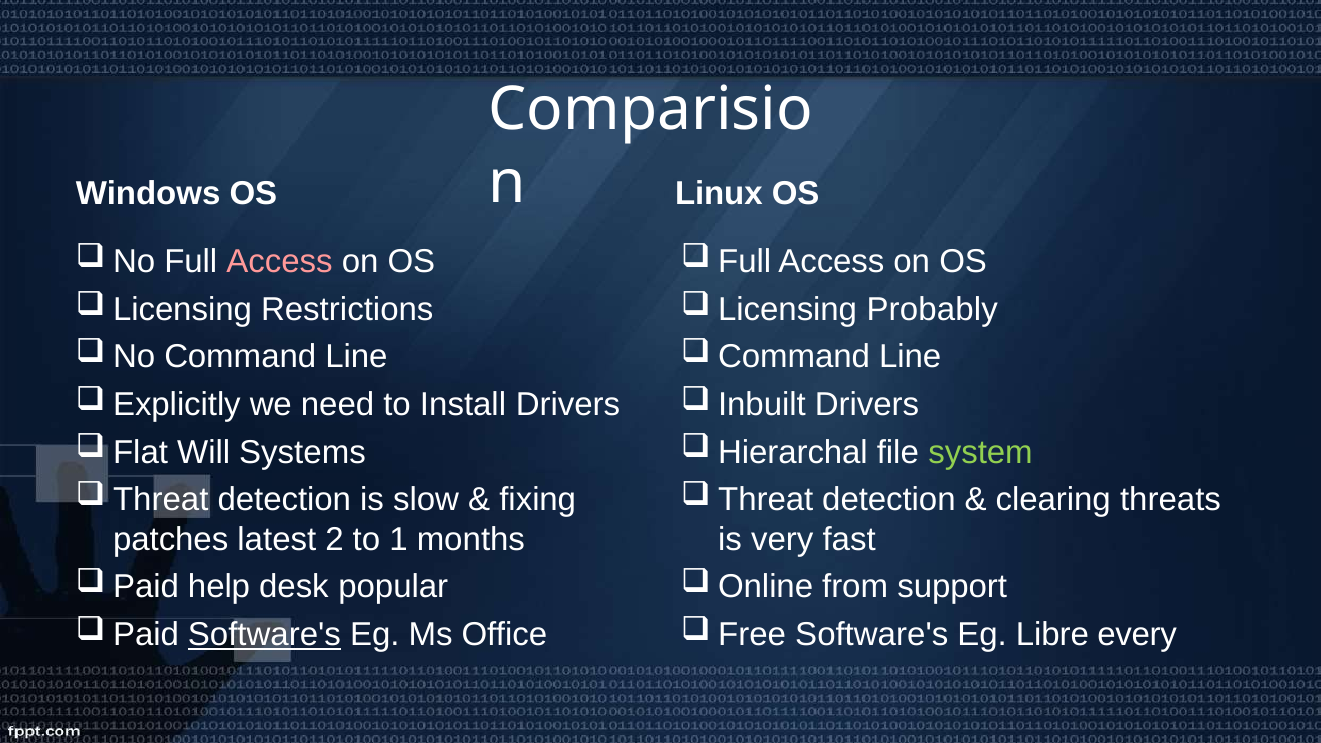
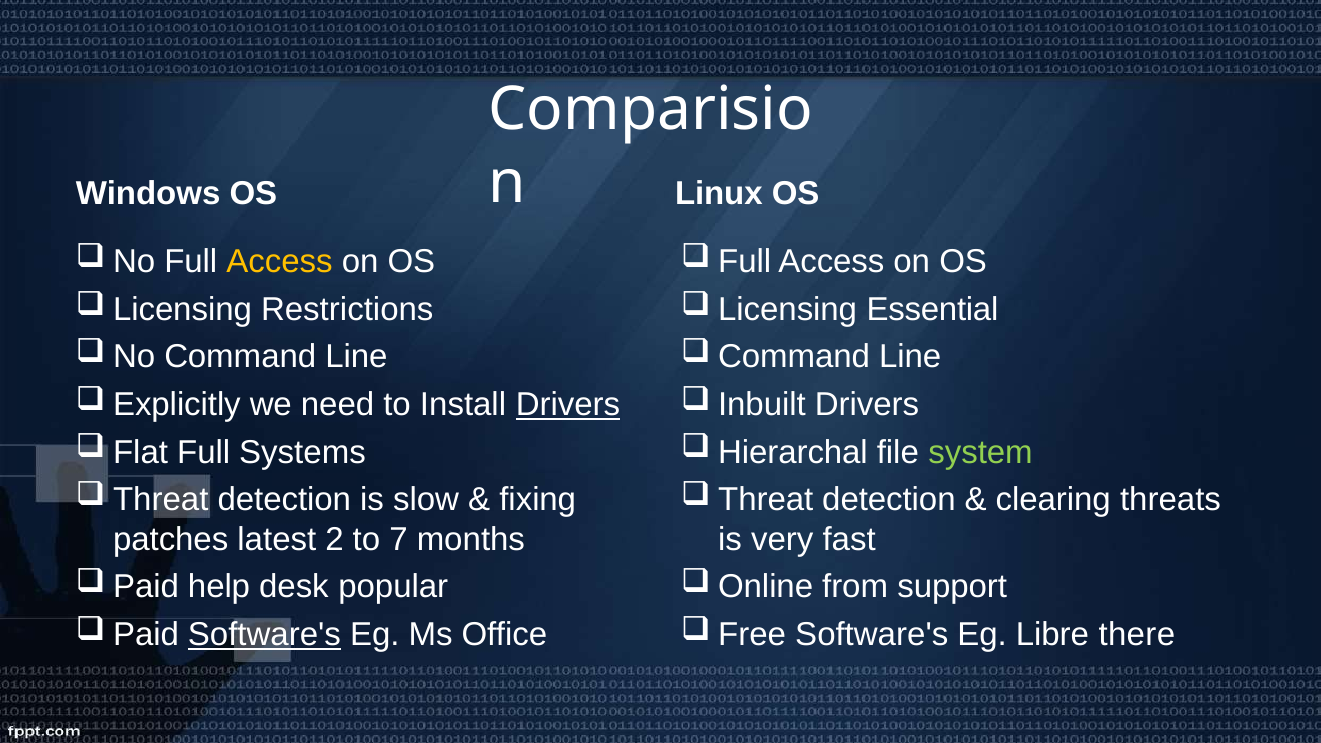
Access at (280, 262) colour: pink -> yellow
Probably: Probably -> Essential
Drivers at (568, 405) underline: none -> present
Will at (204, 452): Will -> Full
1: 1 -> 7
every: every -> there
